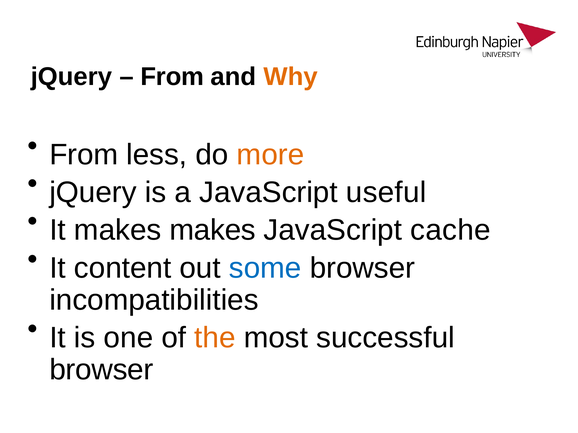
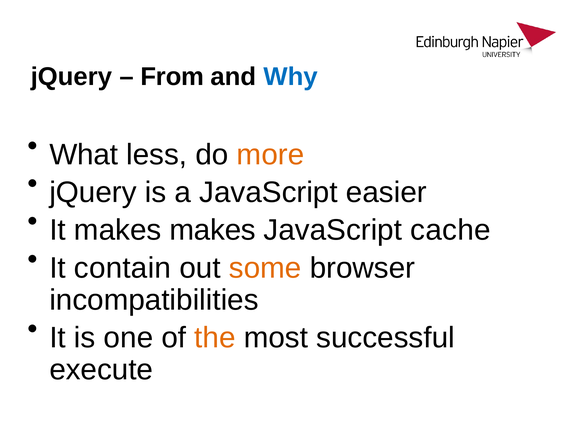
Why colour: orange -> blue
From at (84, 155): From -> What
useful: useful -> easier
content: content -> contain
some colour: blue -> orange
browser at (101, 370): browser -> execute
